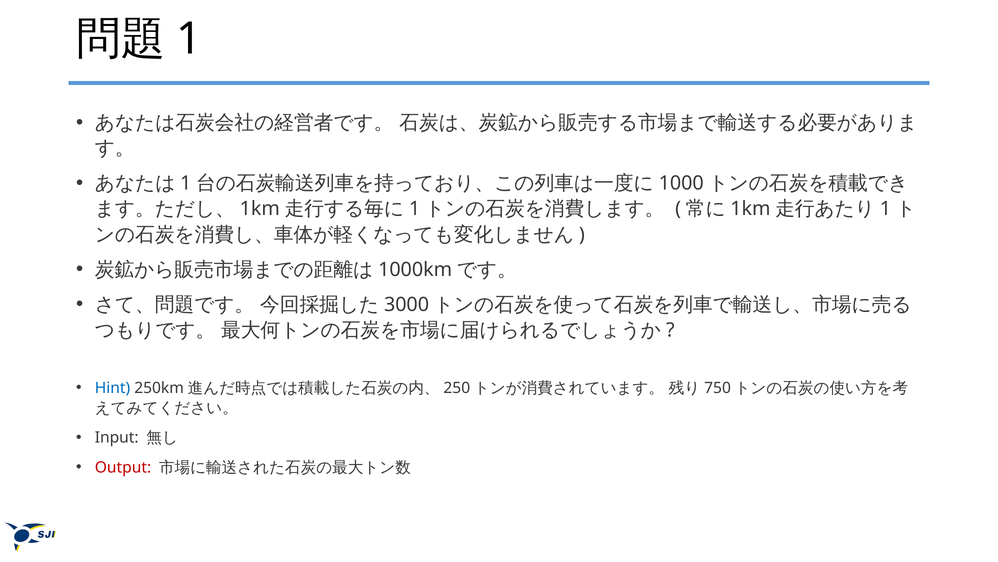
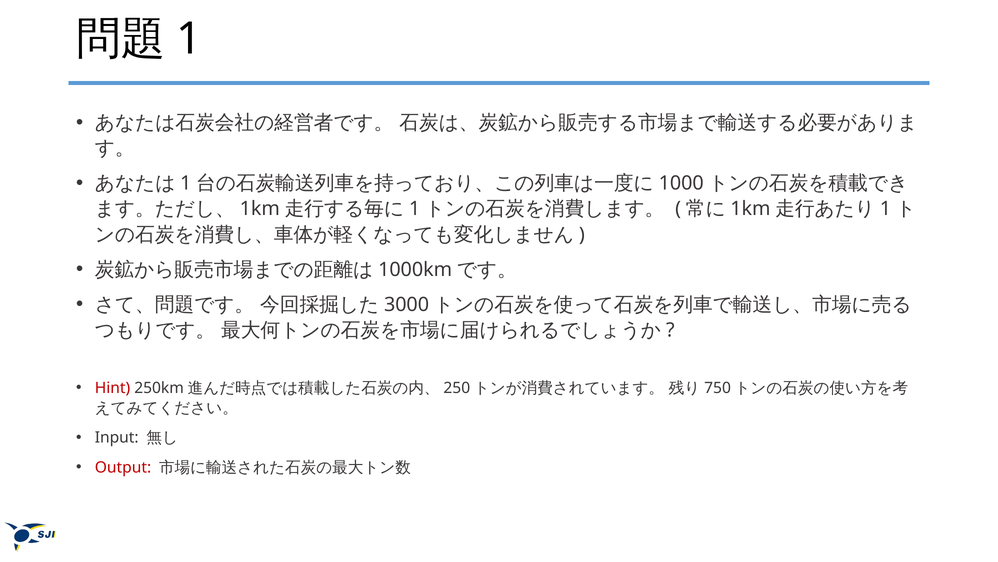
Hint colour: blue -> red
